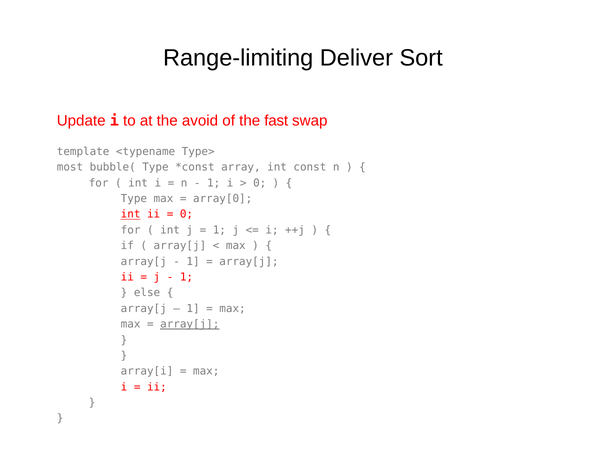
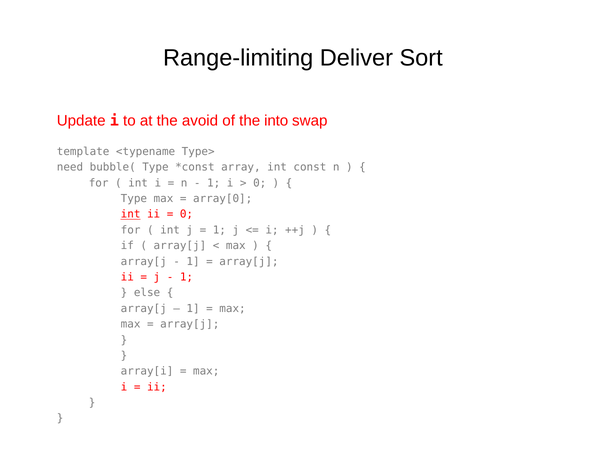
fast: fast -> into
most: most -> need
array[j at (190, 324) underline: present -> none
